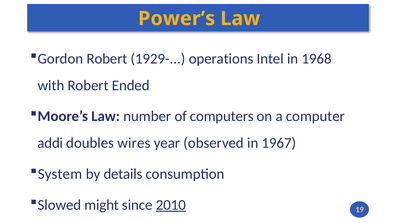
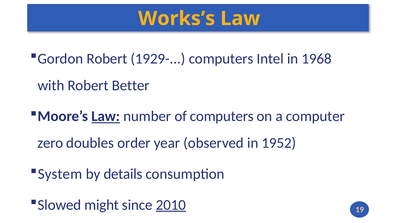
Power’s: Power’s -> Works’s
1929- operations: operations -> computers
Ended: Ended -> Better
Law at (106, 116) underline: none -> present
addi: addi -> zero
wires: wires -> order
1967: 1967 -> 1952
